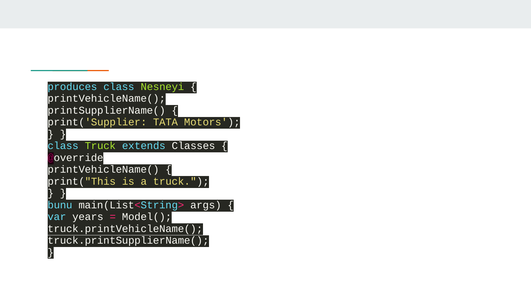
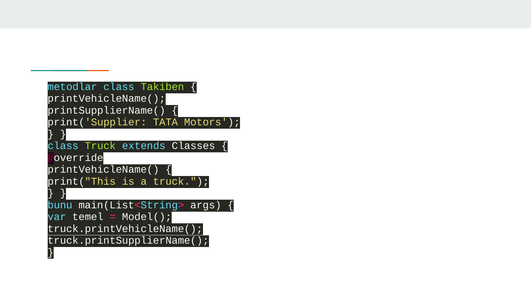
produces: produces -> metodlar
Nesneyi: Nesneyi -> Takiben
years: years -> temel
